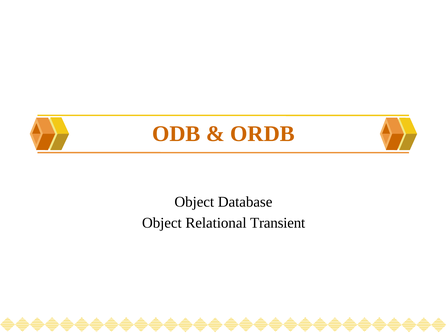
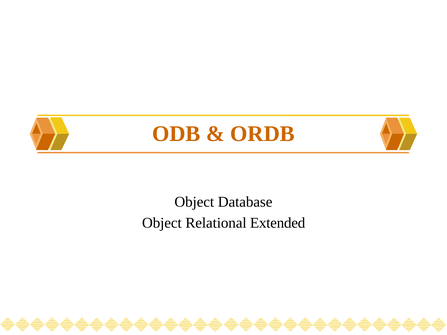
Transient: Transient -> Extended
